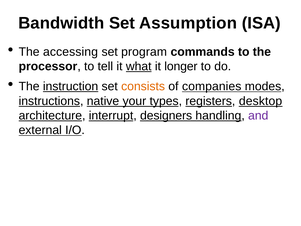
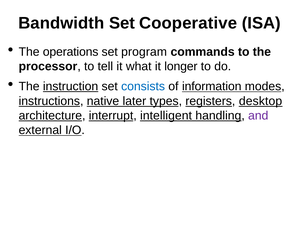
Assumption: Assumption -> Cooperative
accessing: accessing -> operations
what underline: present -> none
consists colour: orange -> blue
companies: companies -> information
your: your -> later
designers: designers -> intelligent
